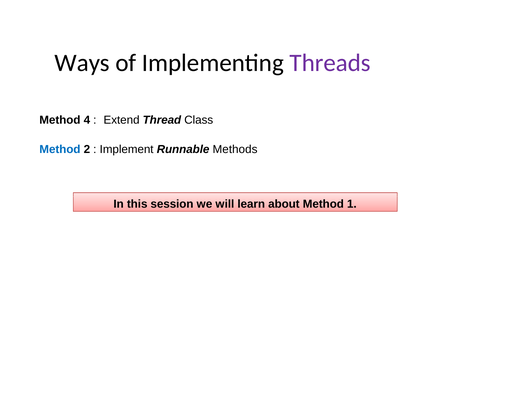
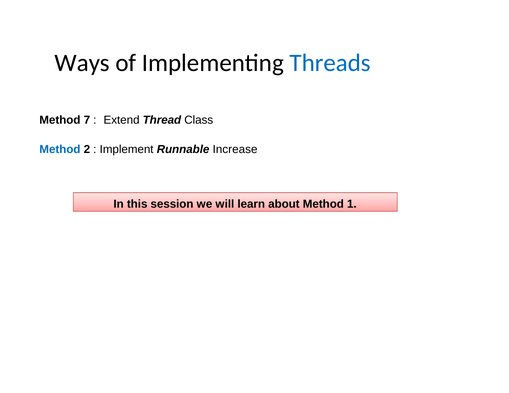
Threads colour: purple -> blue
4: 4 -> 7
Methods: Methods -> Increase
